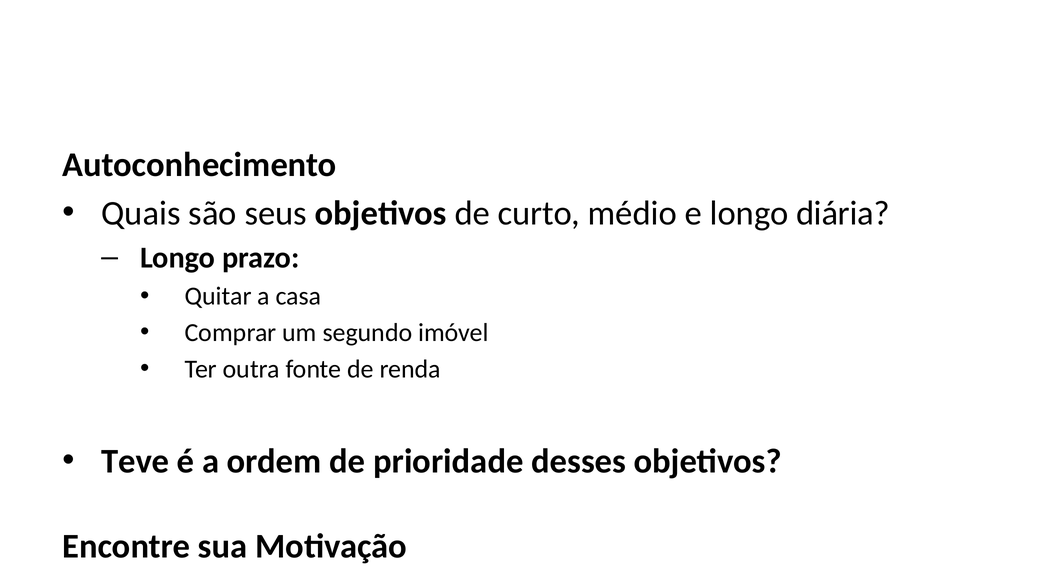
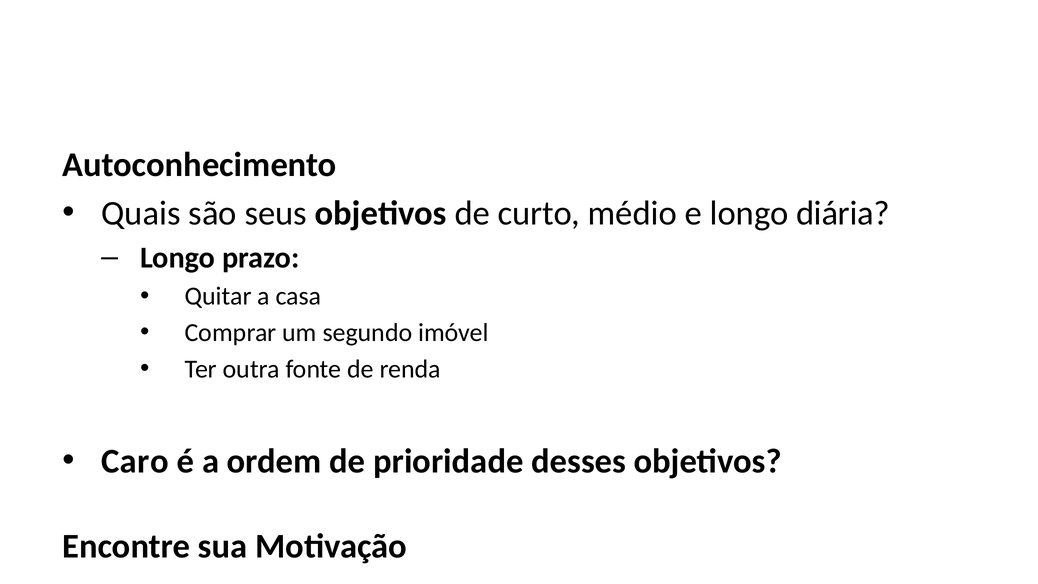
Teve: Teve -> Caro
